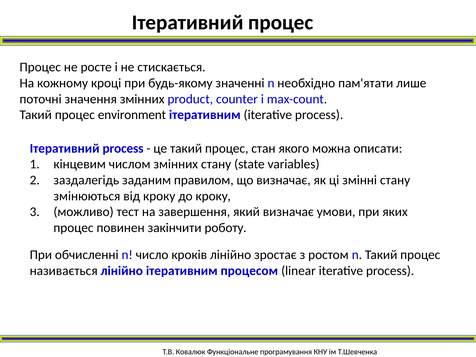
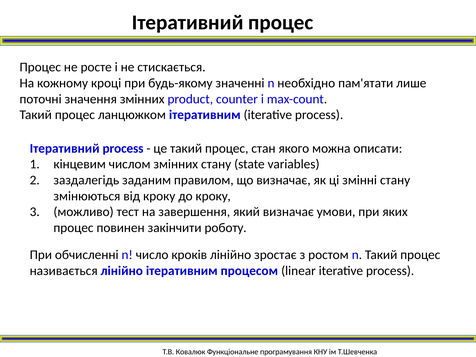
environment: environment -> ланцюжком
